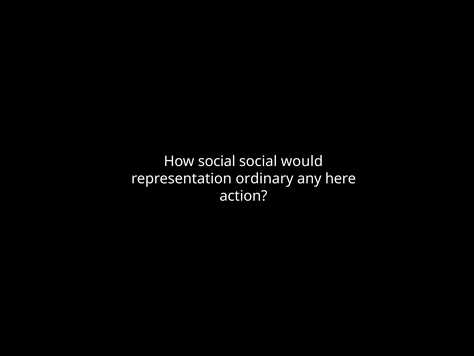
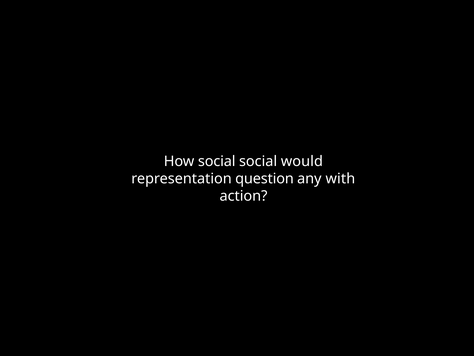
ordinary: ordinary -> question
here: here -> with
